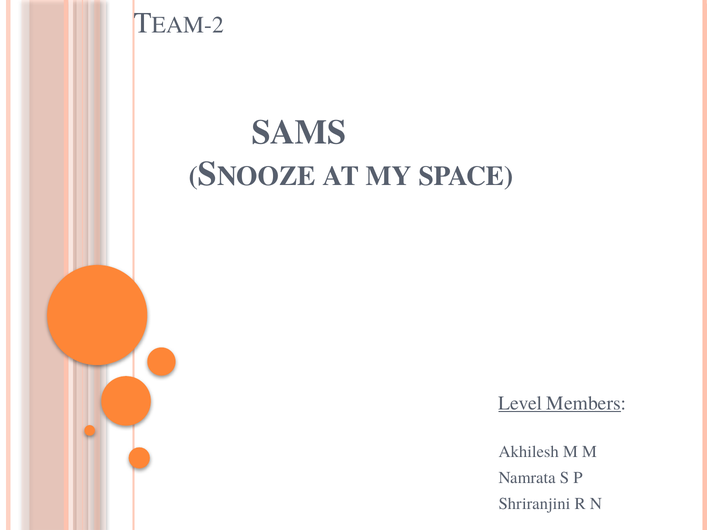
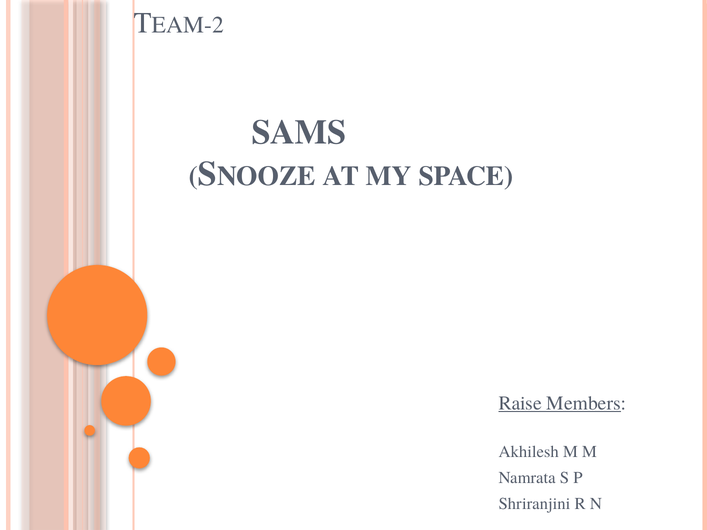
Level: Level -> Raise
